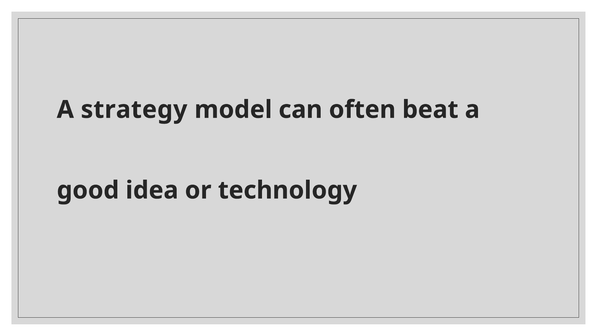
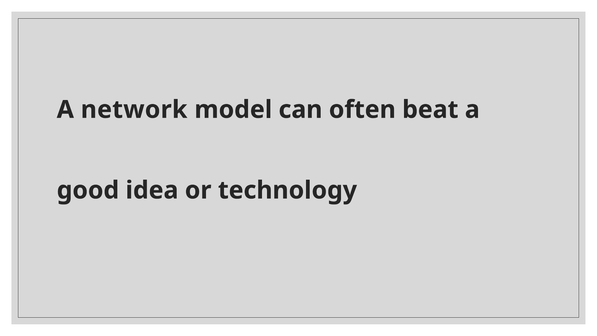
strategy: strategy -> network
